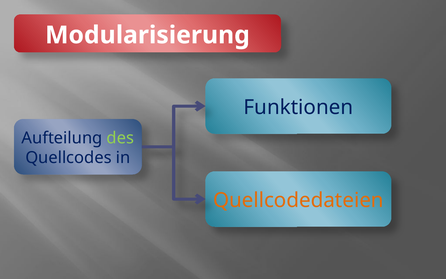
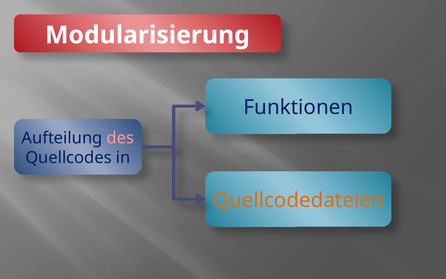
des colour: light green -> pink
